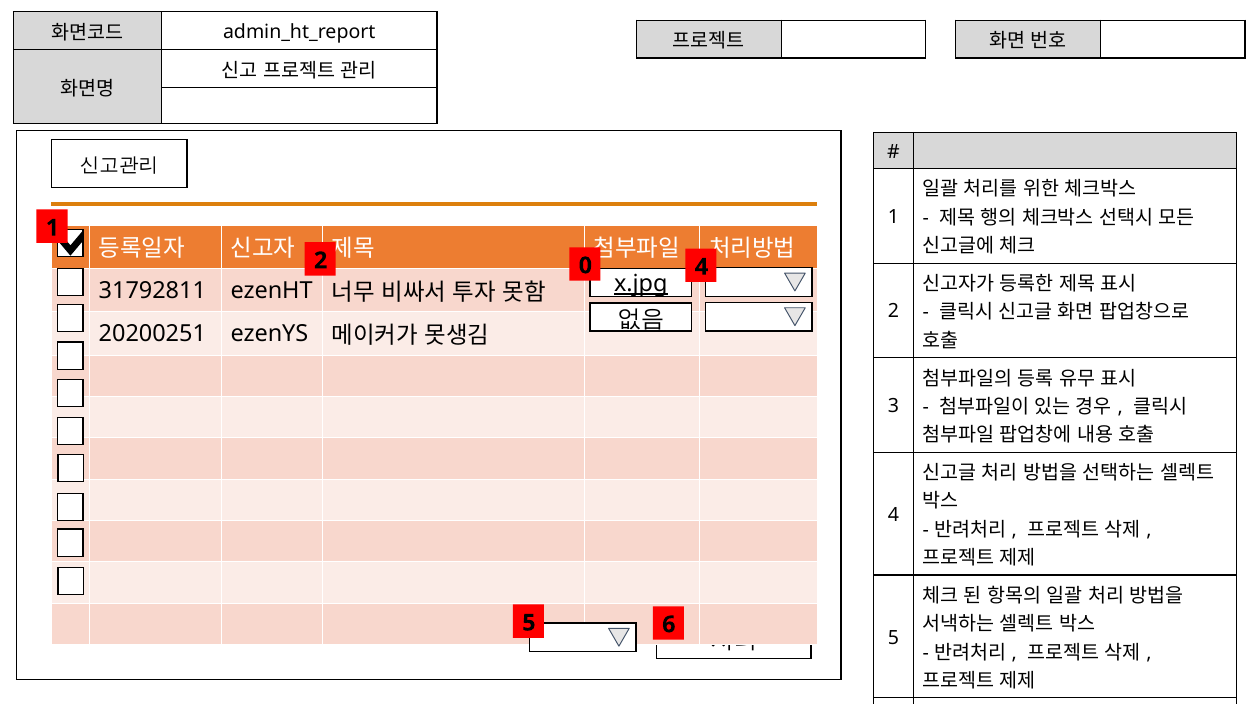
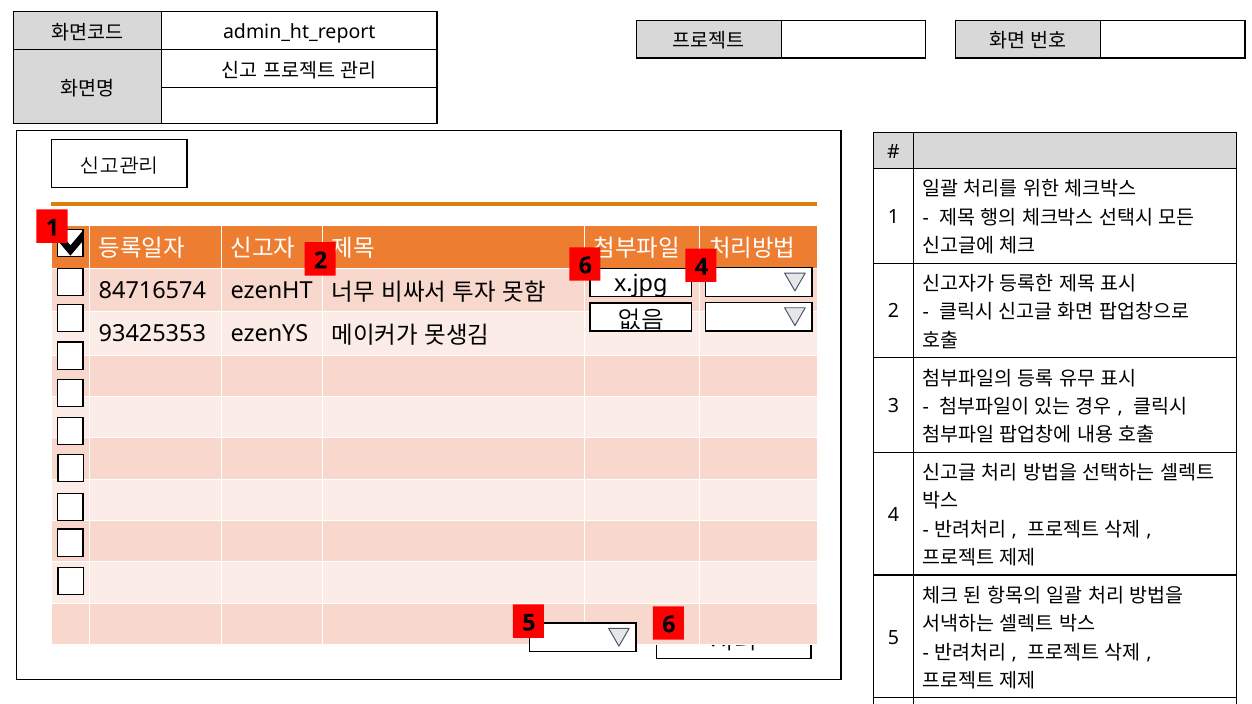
2 0: 0 -> 6
x.jpg underline: present -> none
31792811: 31792811 -> 84716574
20200251: 20200251 -> 93425353
